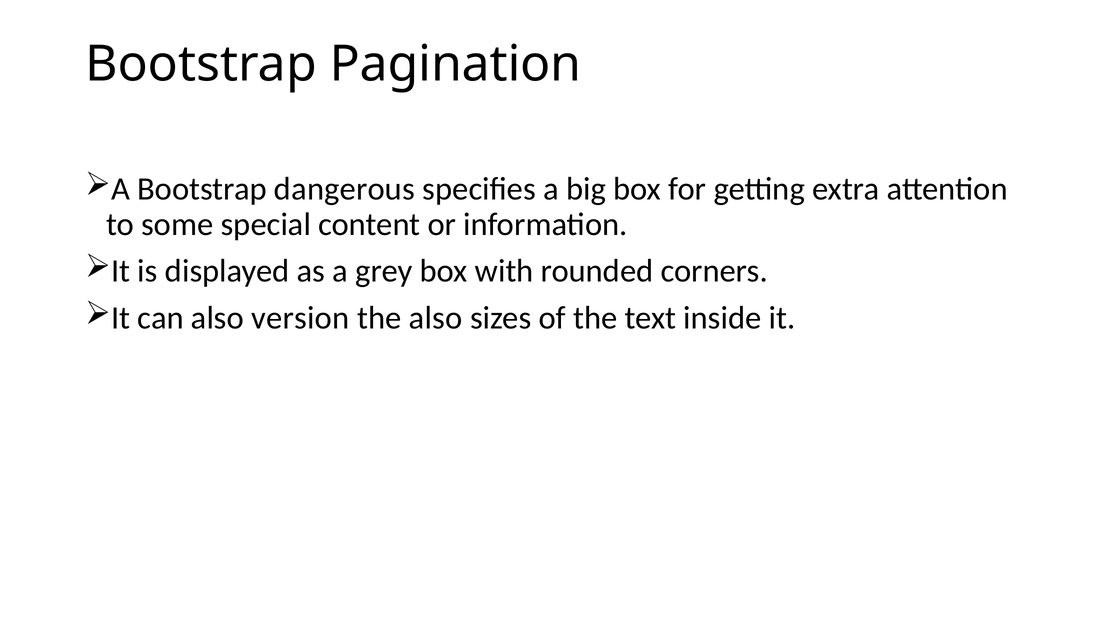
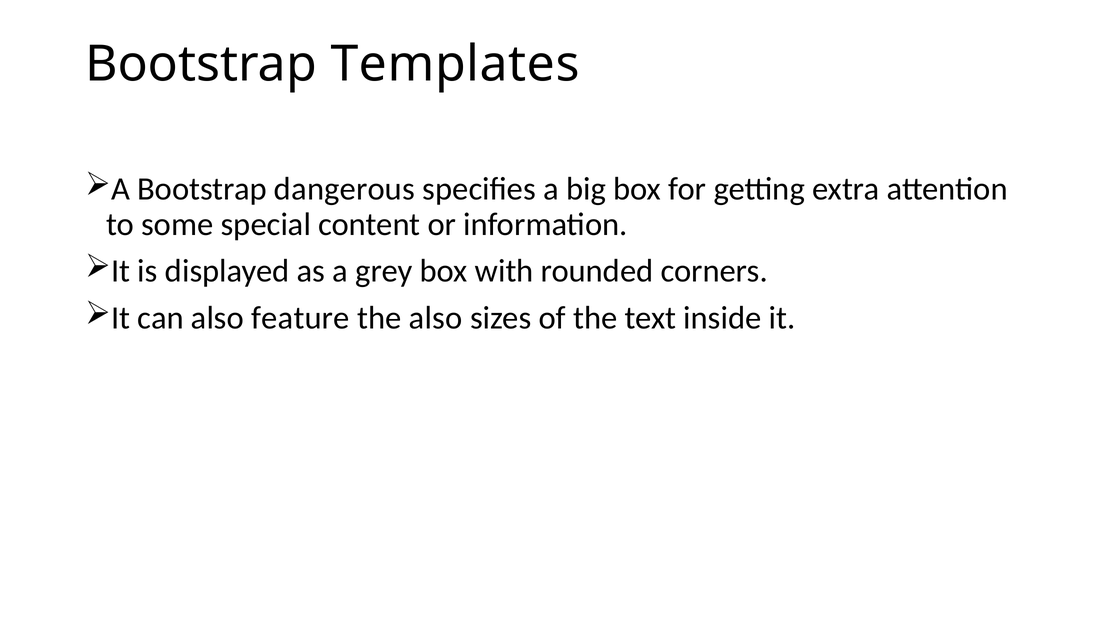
Pagination: Pagination -> Templates
version: version -> feature
